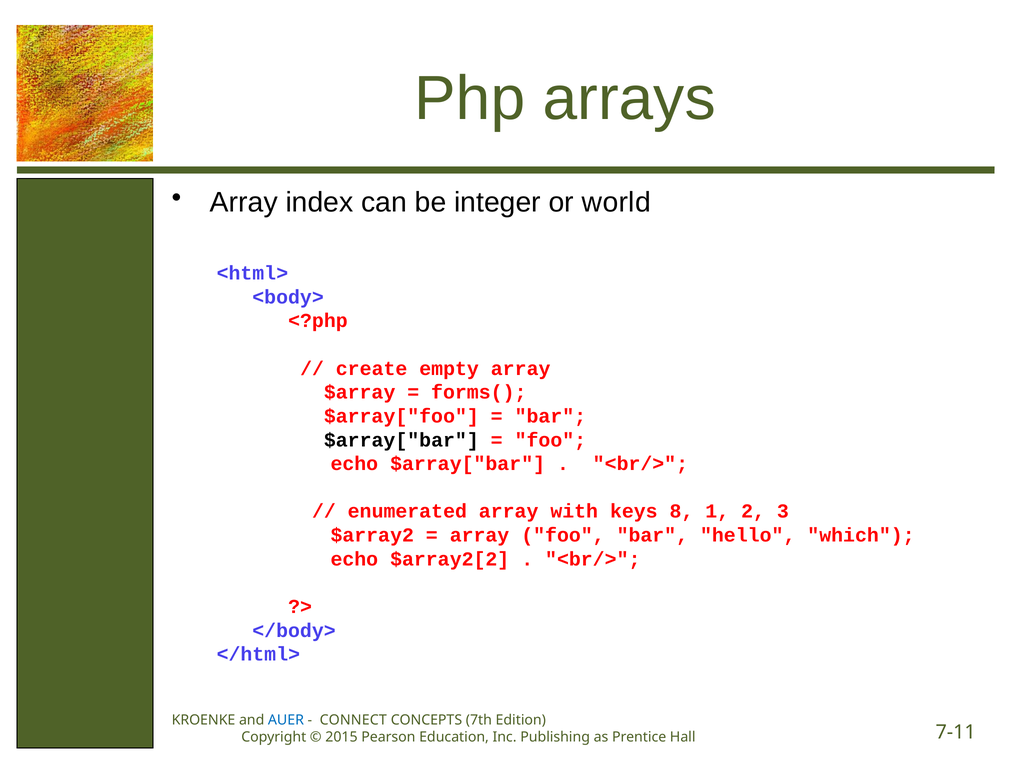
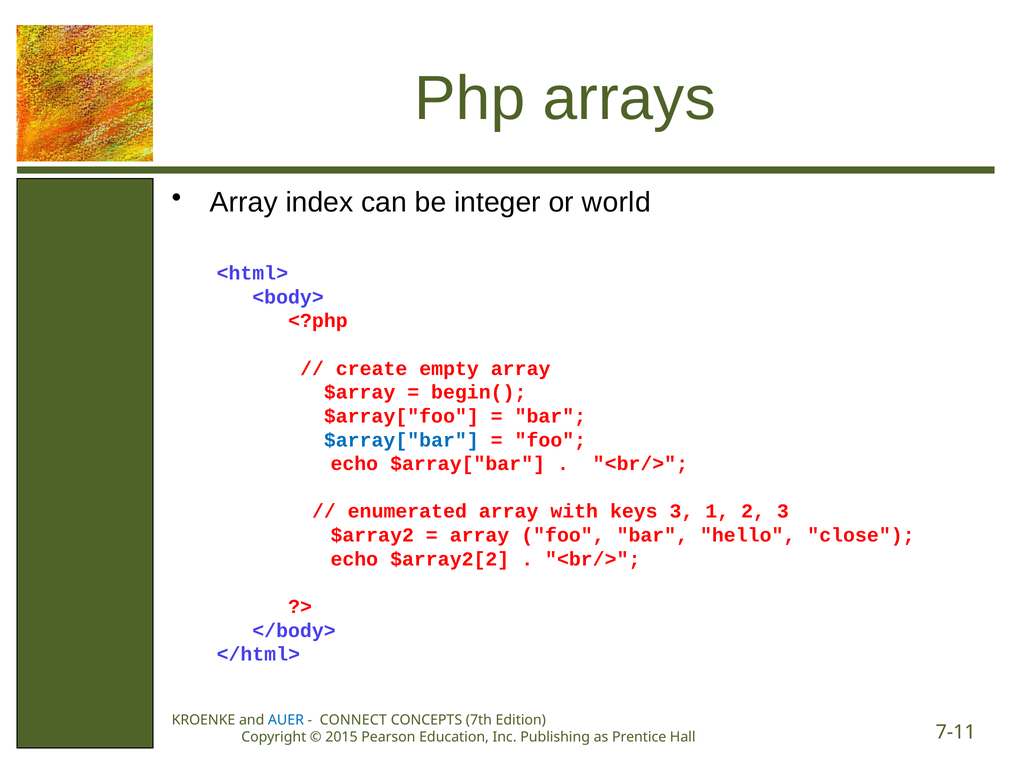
forms(: forms( -> begin(
$array["bar at (401, 440) colour: black -> blue
keys 8: 8 -> 3
which: which -> close
